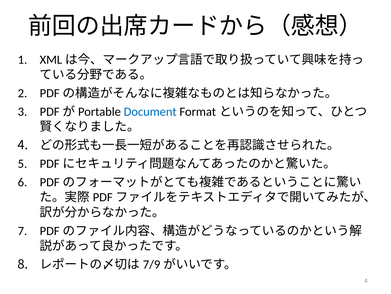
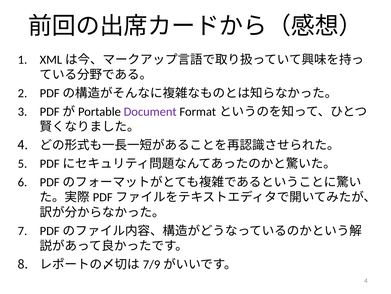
Document colour: blue -> purple
